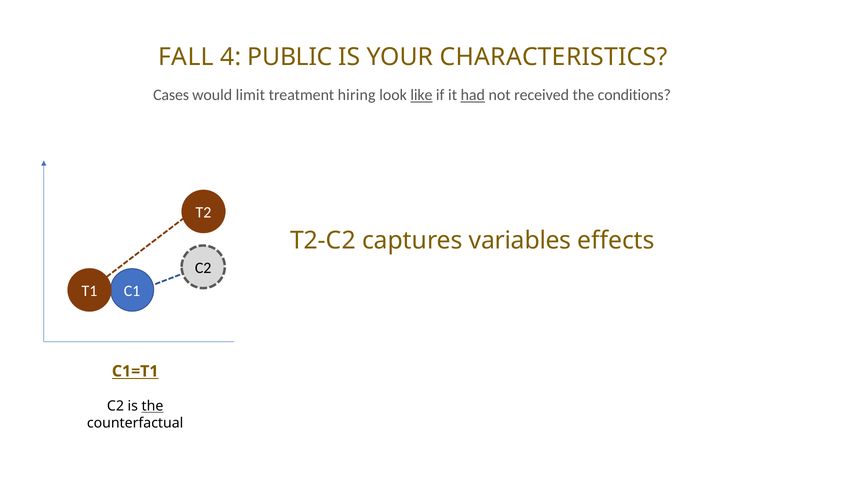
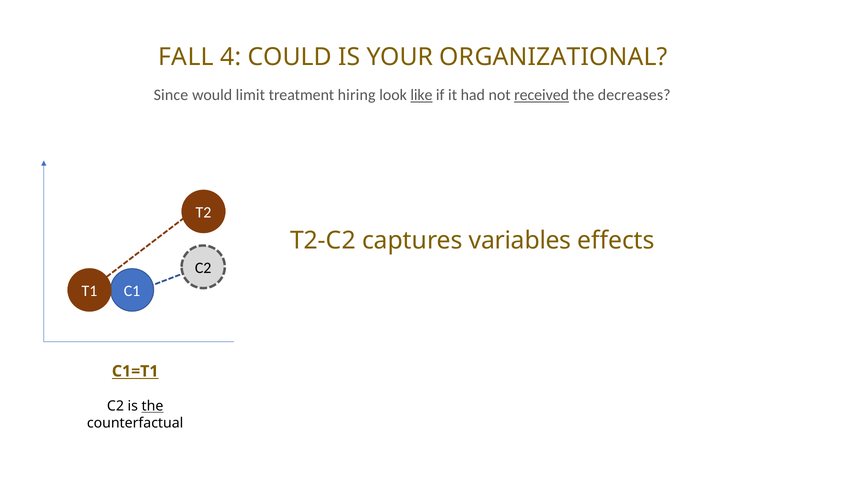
PUBLIC: PUBLIC -> COULD
CHARACTERISTICS: CHARACTERISTICS -> ORGANIZATIONAL
Cases: Cases -> Since
had underline: present -> none
received underline: none -> present
conditions: conditions -> decreases
